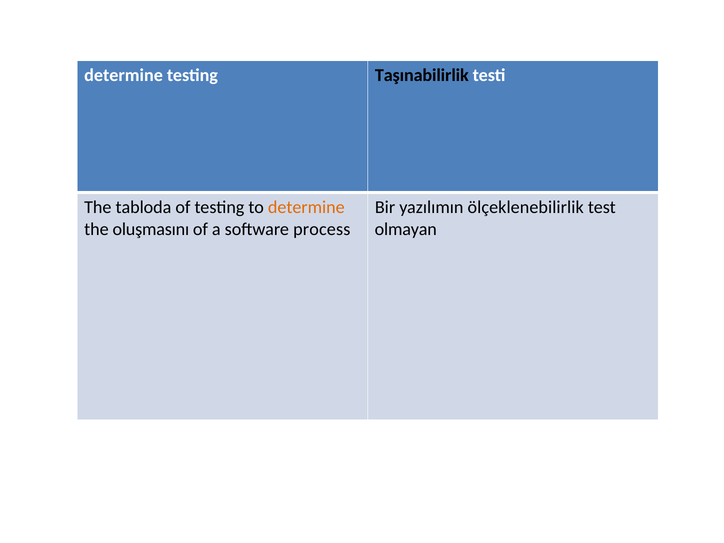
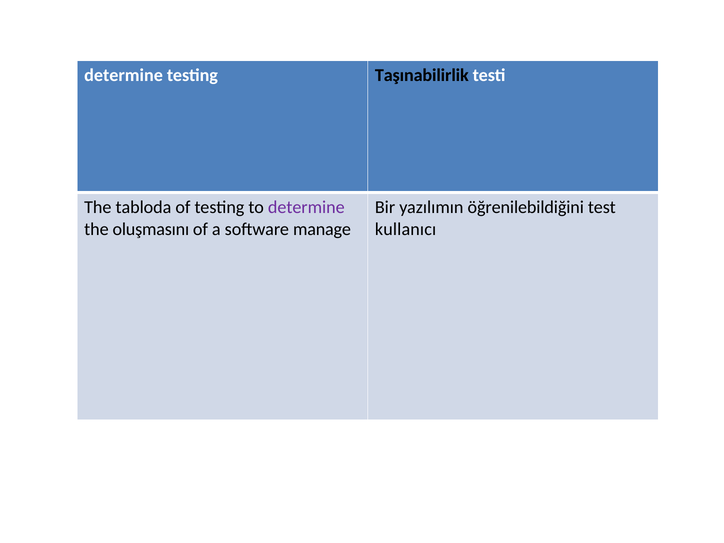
determine at (306, 207) colour: orange -> purple
ölçeklenebilirlik: ölçeklenebilirlik -> öğrenilebildiğini
process: process -> manage
olmayan: olmayan -> kullanıcı
